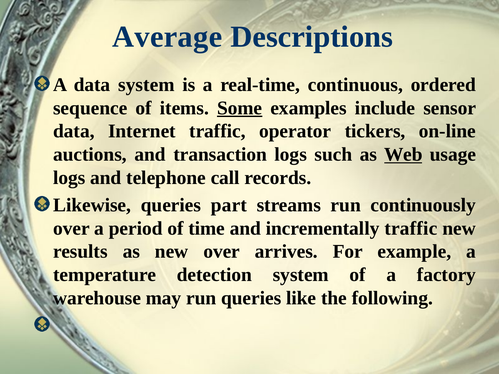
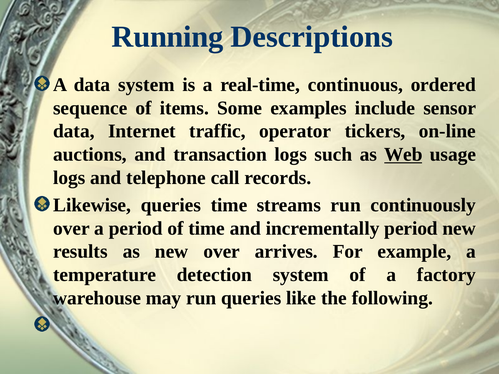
Average: Average -> Running
Some underline: present -> none
queries part: part -> time
incrementally traffic: traffic -> period
